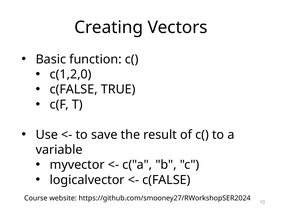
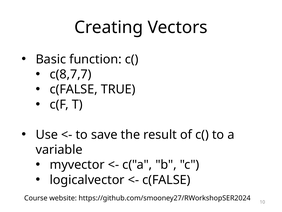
c(1,2,0: c(1,2,0 -> c(8,7,7
